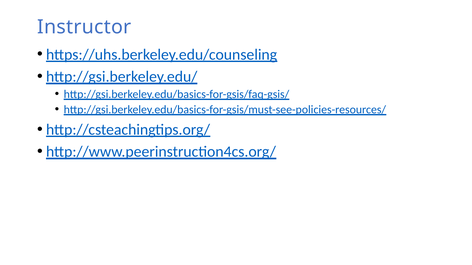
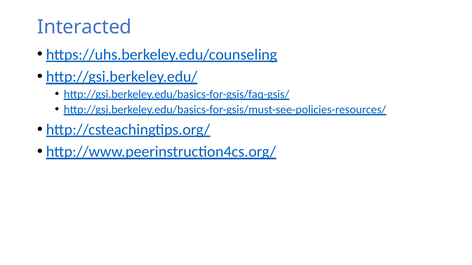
Instructor: Instructor -> Interacted
